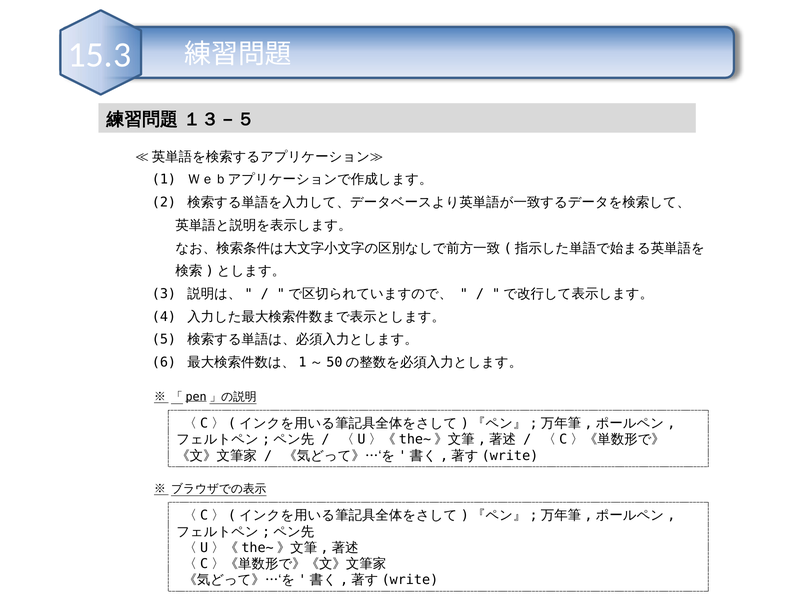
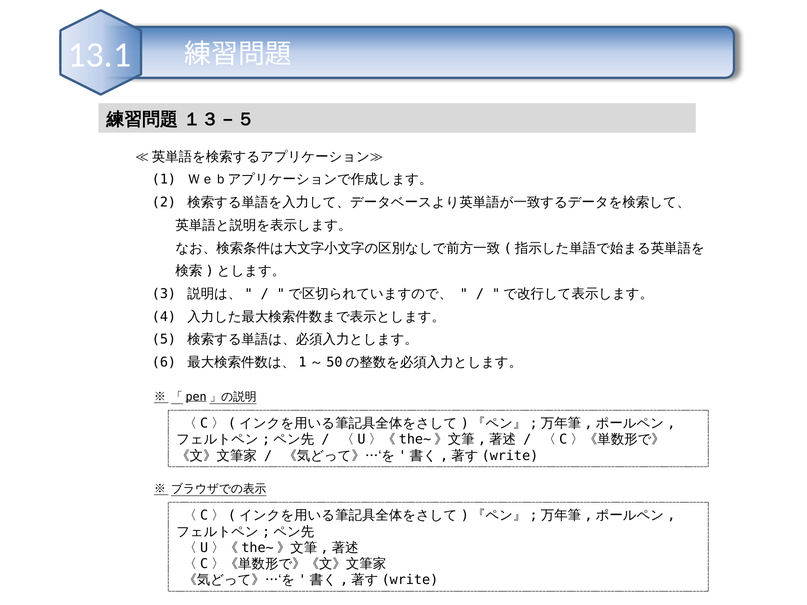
15.3: 15.3 -> 13.1
